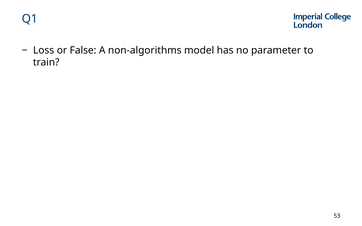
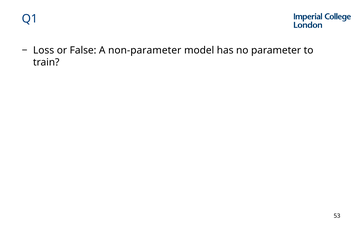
non-algorithms: non-algorithms -> non-parameter
